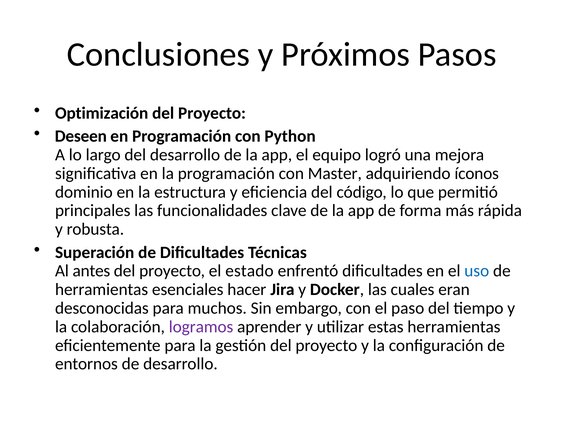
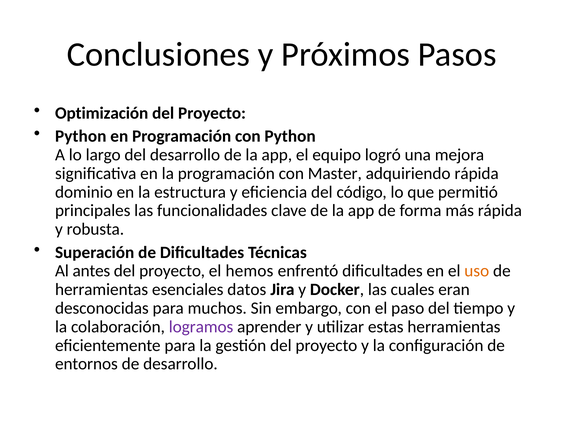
Deseen at (81, 136): Deseen -> Python
adquiriendo íconos: íconos -> rápida
estado: estado -> hemos
uso colour: blue -> orange
hacer: hacer -> datos
